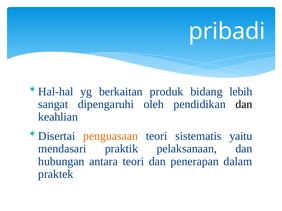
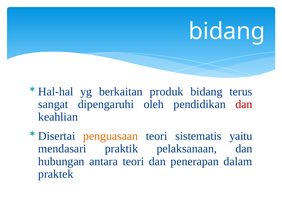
pribadi at (227, 31): pribadi -> bidang
lebih: lebih -> terus
dan at (244, 104) colour: black -> red
